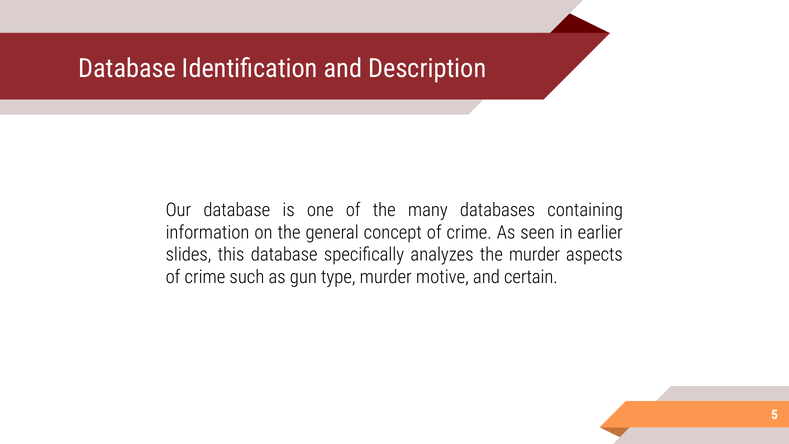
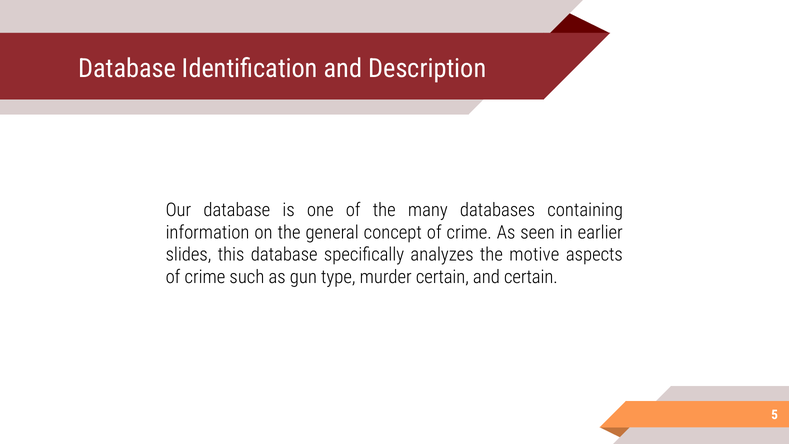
the murder: murder -> motive
murder motive: motive -> certain
